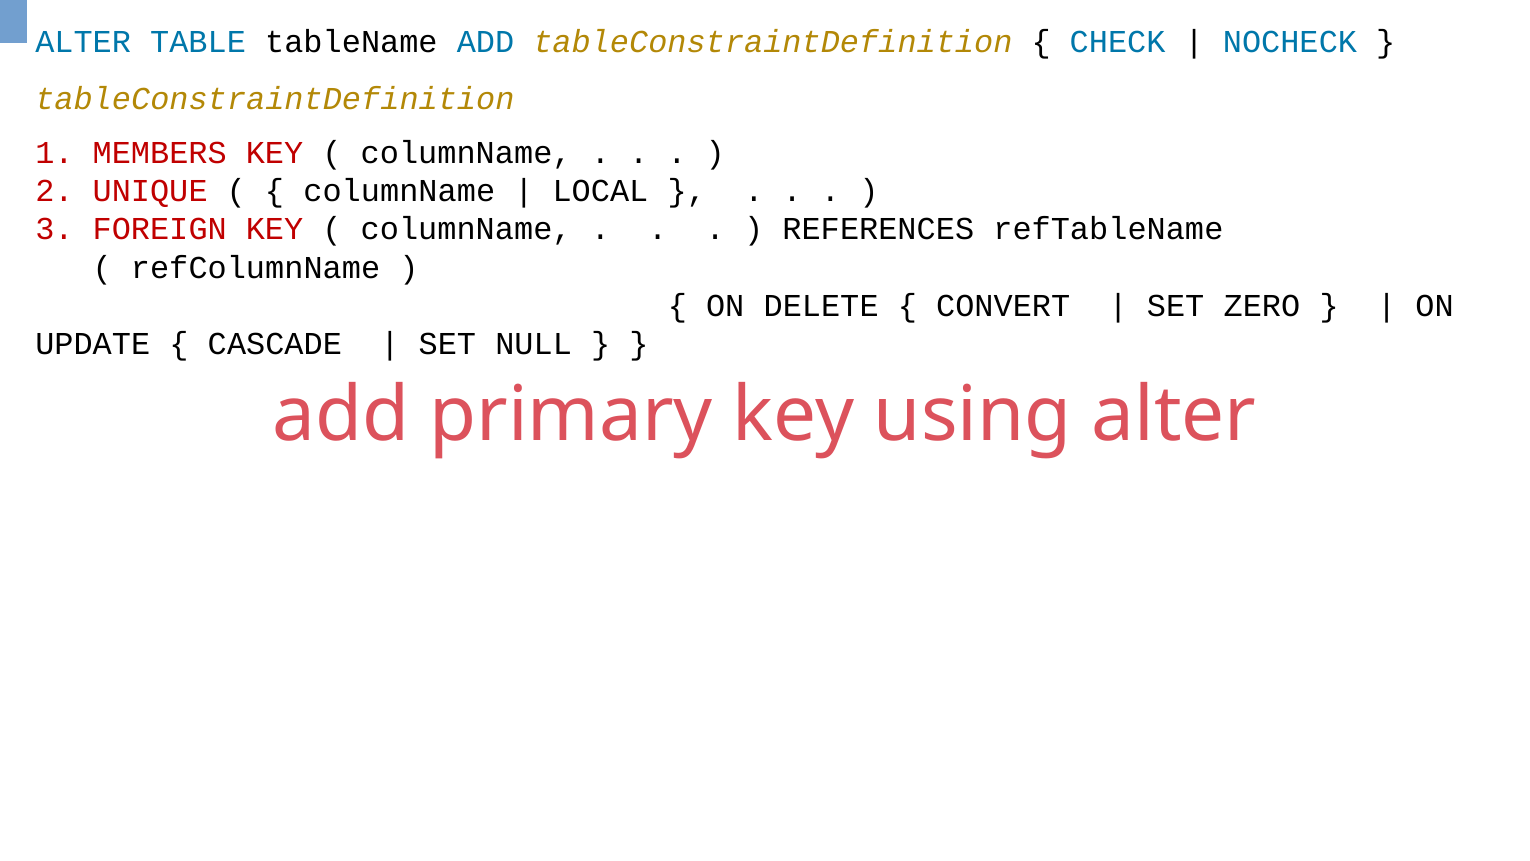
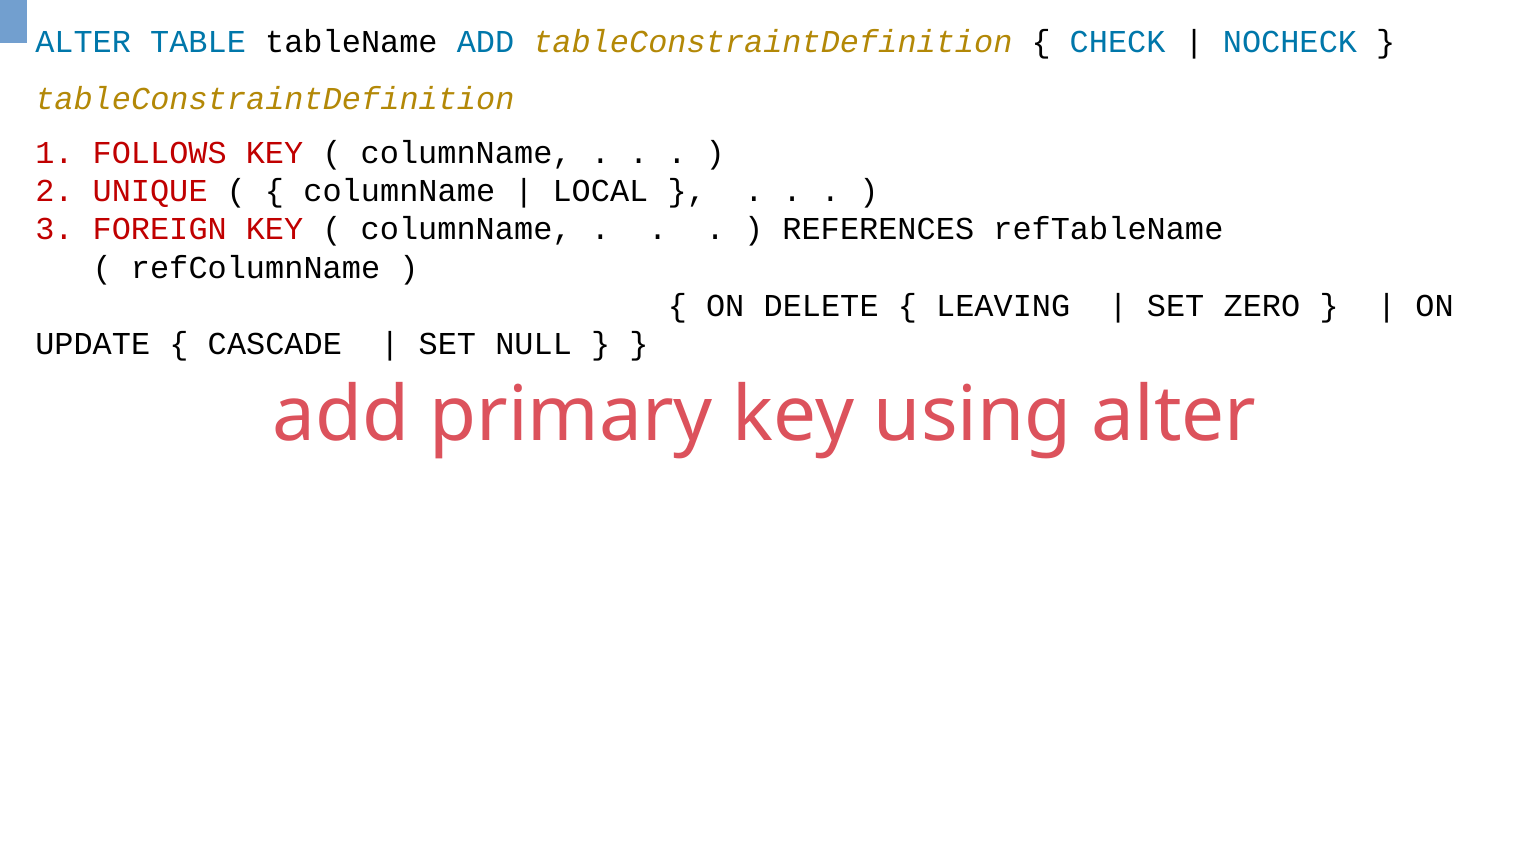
MEMBERS: MEMBERS -> FOLLOWS
CONVERT: CONVERT -> LEAVING
